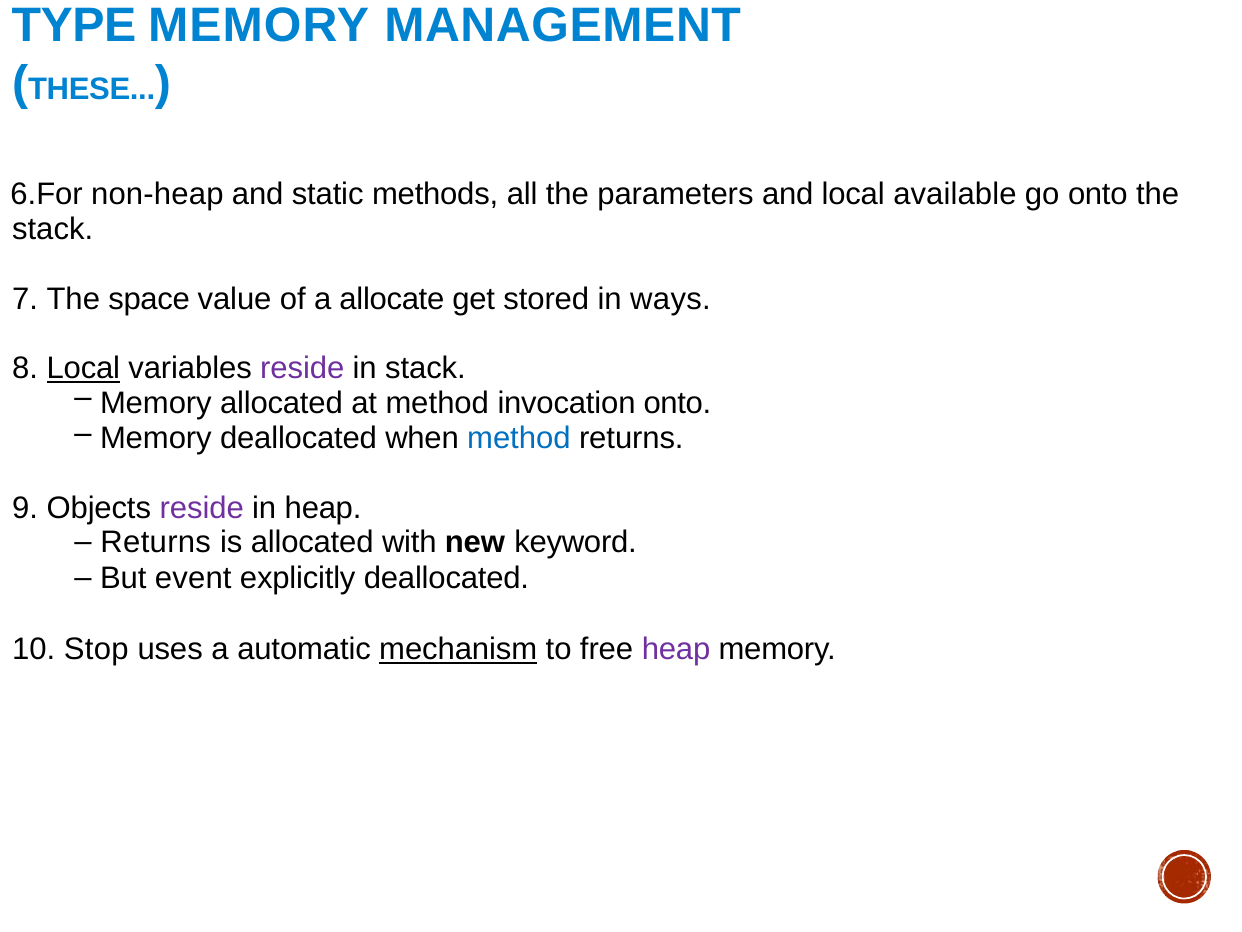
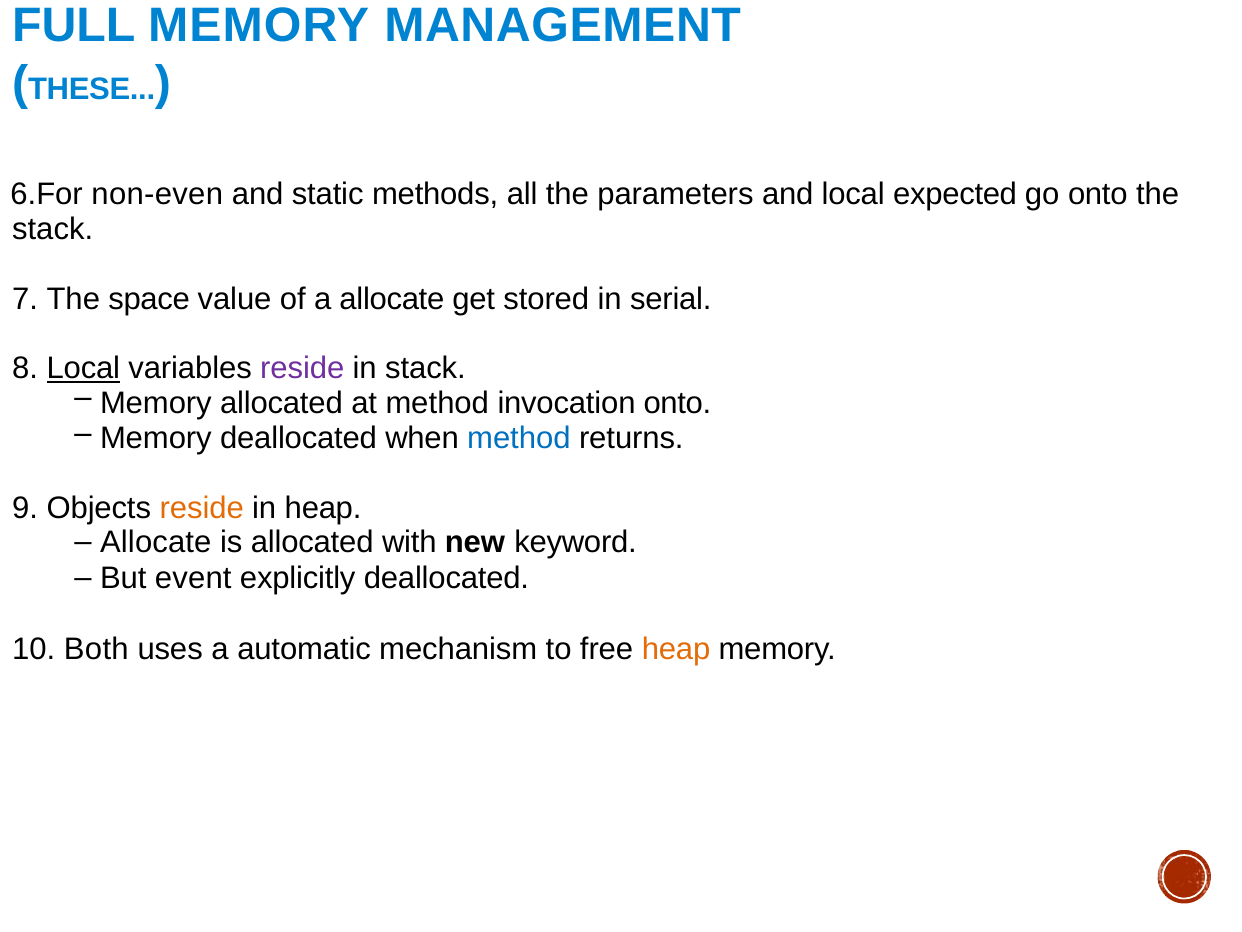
TYPE: TYPE -> FULL
non-heap: non-heap -> non-even
available: available -> expected
ways: ways -> serial
reside at (202, 508) colour: purple -> orange
Returns at (156, 542): Returns -> Allocate
Stop: Stop -> Both
mechanism underline: present -> none
heap at (676, 649) colour: purple -> orange
